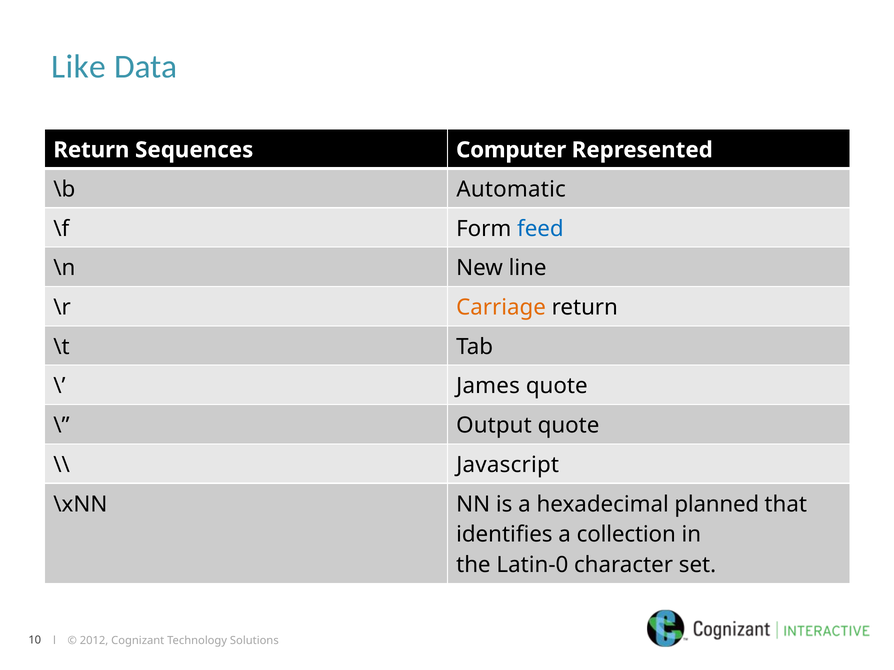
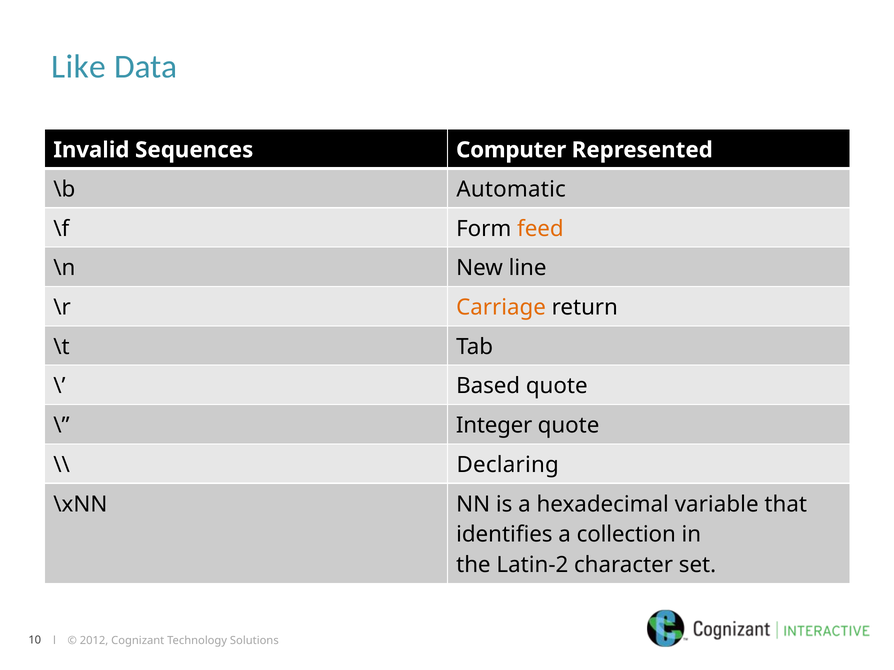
Return at (91, 150): Return -> Invalid
feed colour: blue -> orange
James: James -> Based
Output: Output -> Integer
Javascript: Javascript -> Declaring
planned: planned -> variable
Latin-0: Latin-0 -> Latin-2
